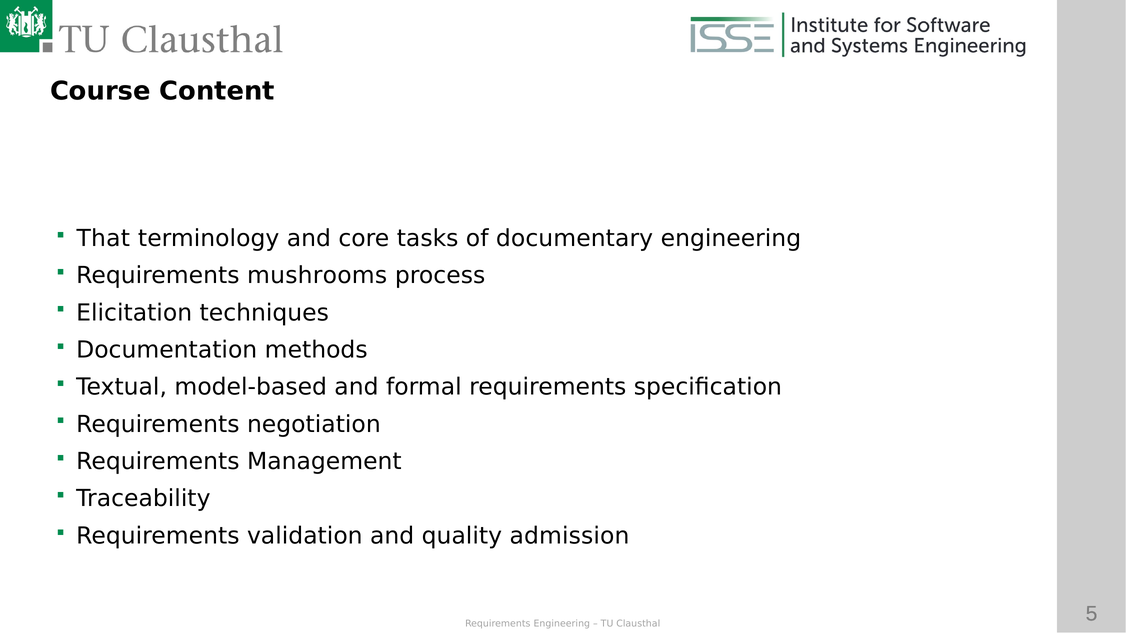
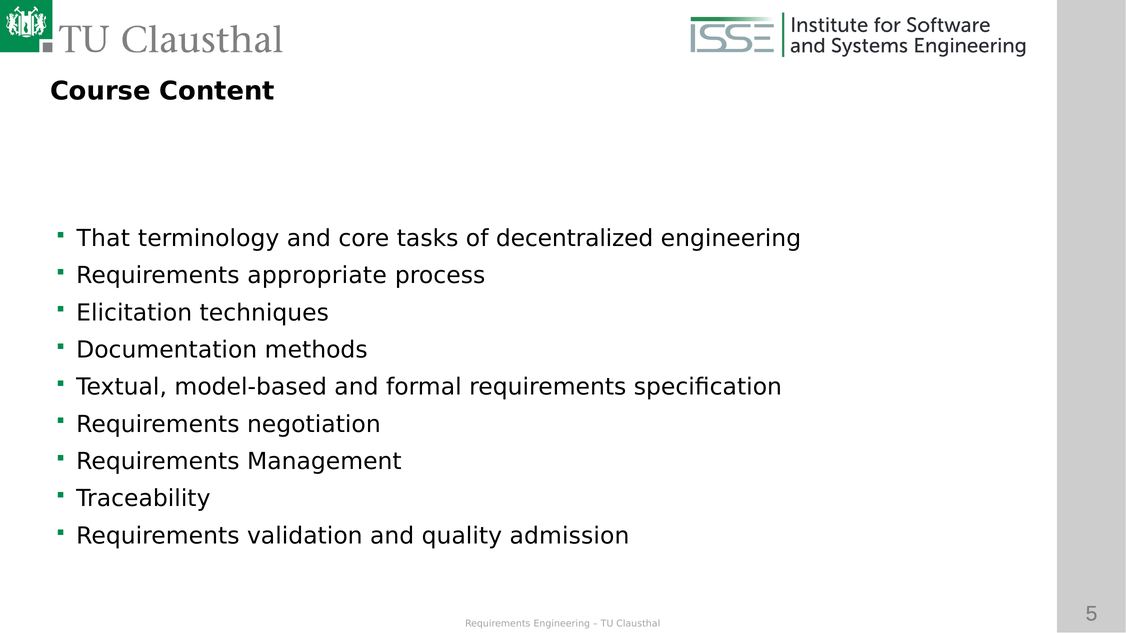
documentary: documentary -> decentralized
mushrooms: mushrooms -> appropriate
